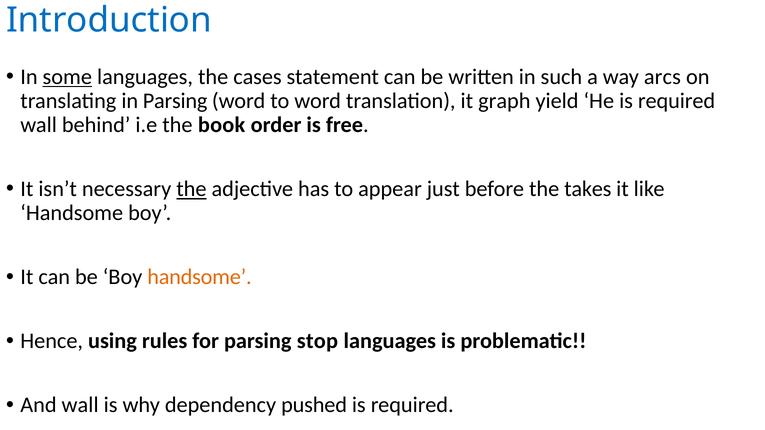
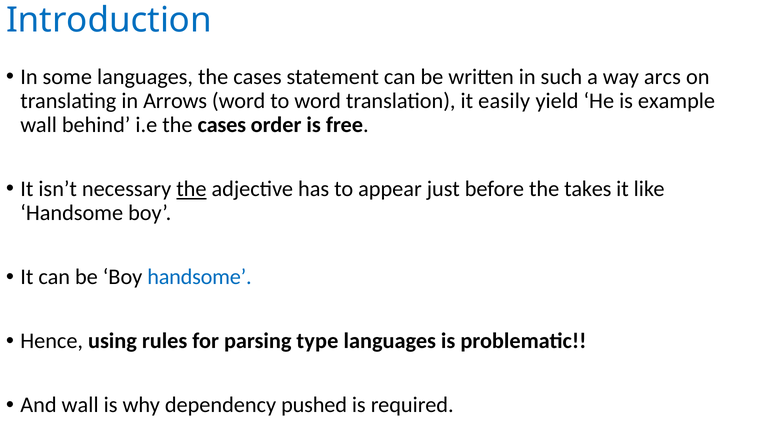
some underline: present -> none
in Parsing: Parsing -> Arrows
graph: graph -> easily
He is required: required -> example
i.e the book: book -> cases
handsome at (199, 277) colour: orange -> blue
stop: stop -> type
